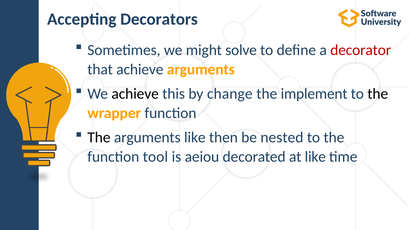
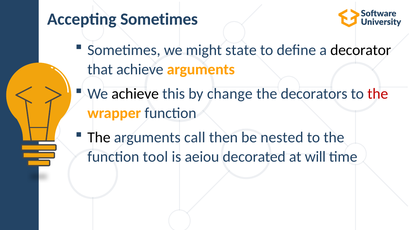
Accepting Decorators: Decorators -> Sometimes
solve: solve -> state
decorator colour: red -> black
implement: implement -> decorators
the at (378, 94) colour: black -> red
arguments like: like -> call
at like: like -> will
